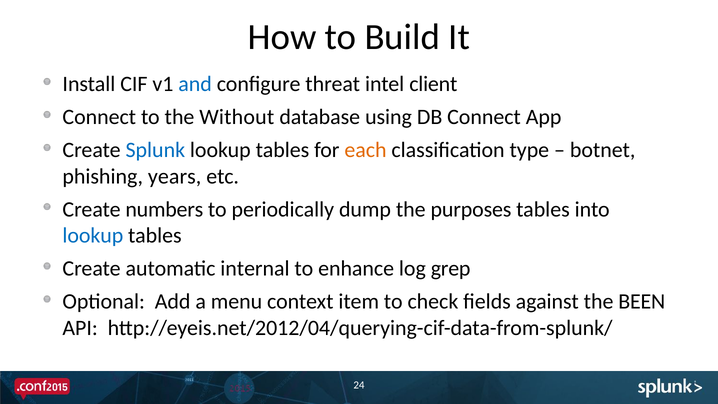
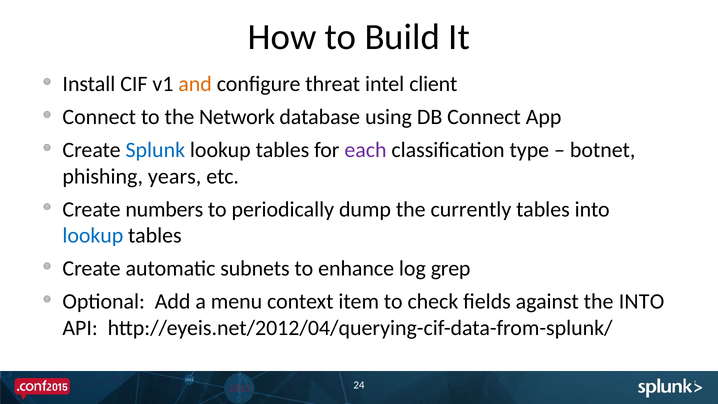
and colour: blue -> orange
Without: Without -> Network
each colour: orange -> purple
purposes: purposes -> currently
internal: internal -> subnets
the BEEN: BEEN -> INTO
